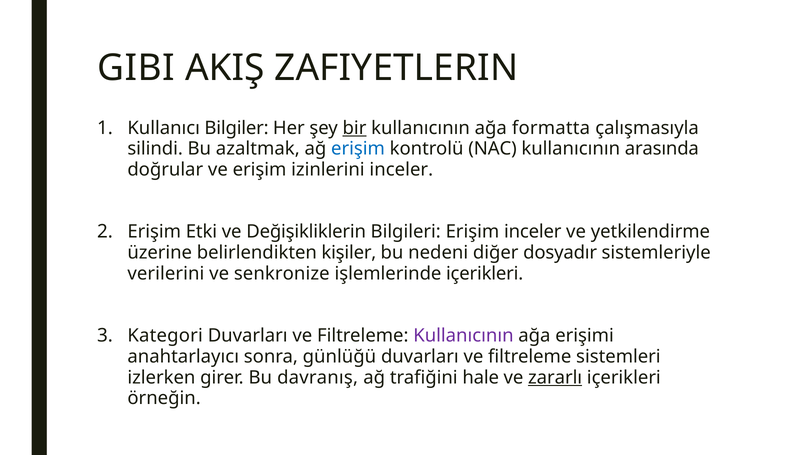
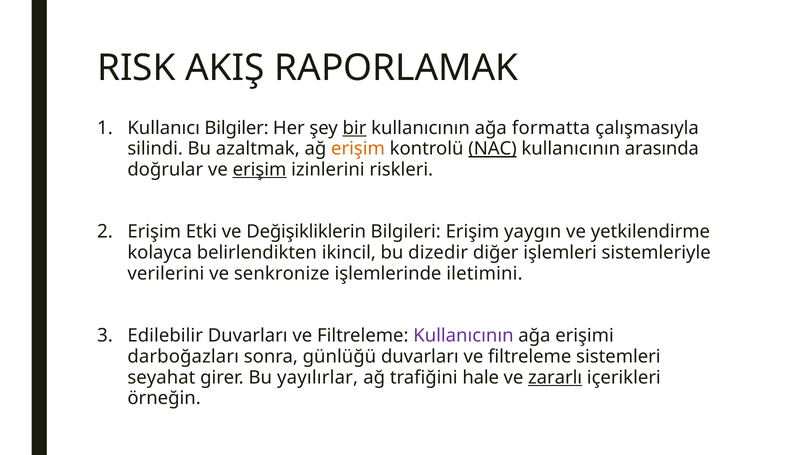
GIBI: GIBI -> RISK
ZAFIYETLERIN: ZAFIYETLERIN -> RAPORLAMAK
erişim at (358, 149) colour: blue -> orange
NAC underline: none -> present
erişim at (260, 170) underline: none -> present
izinlerini inceler: inceler -> riskleri
Erişim inceler: inceler -> yaygın
üzerine: üzerine -> kolayca
kişiler: kişiler -> ikincil
nedeni: nedeni -> dizedir
dosyadır: dosyadır -> işlemleri
işlemlerinde içerikleri: içerikleri -> iletimini
Kategori: Kategori -> Edilebilir
anahtarlayıcı: anahtarlayıcı -> darboğazları
izlerken: izlerken -> seyahat
davranış: davranış -> yayılırlar
